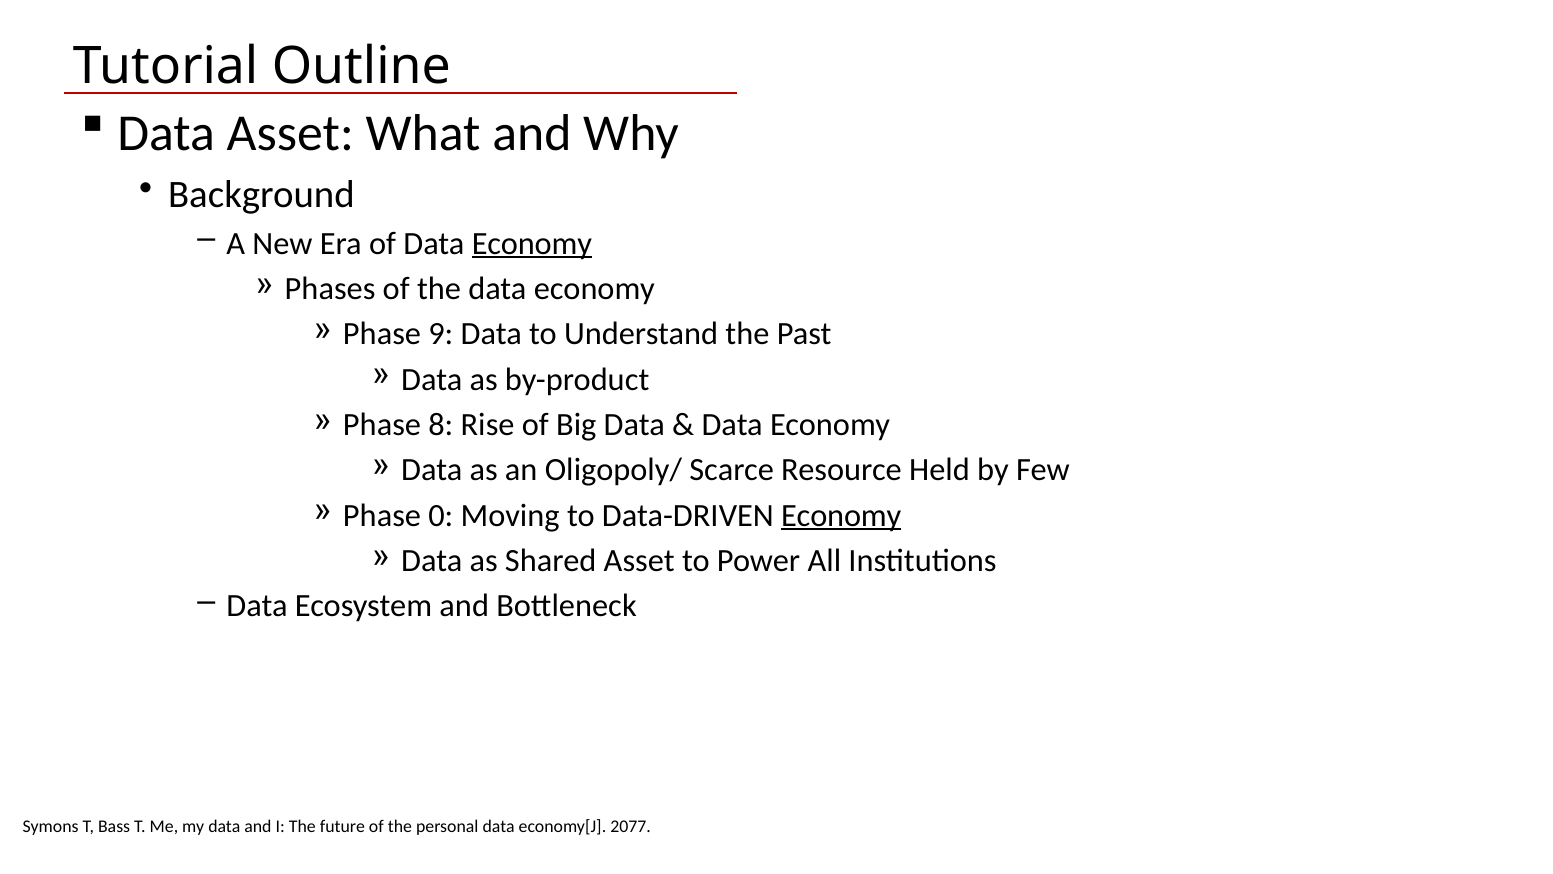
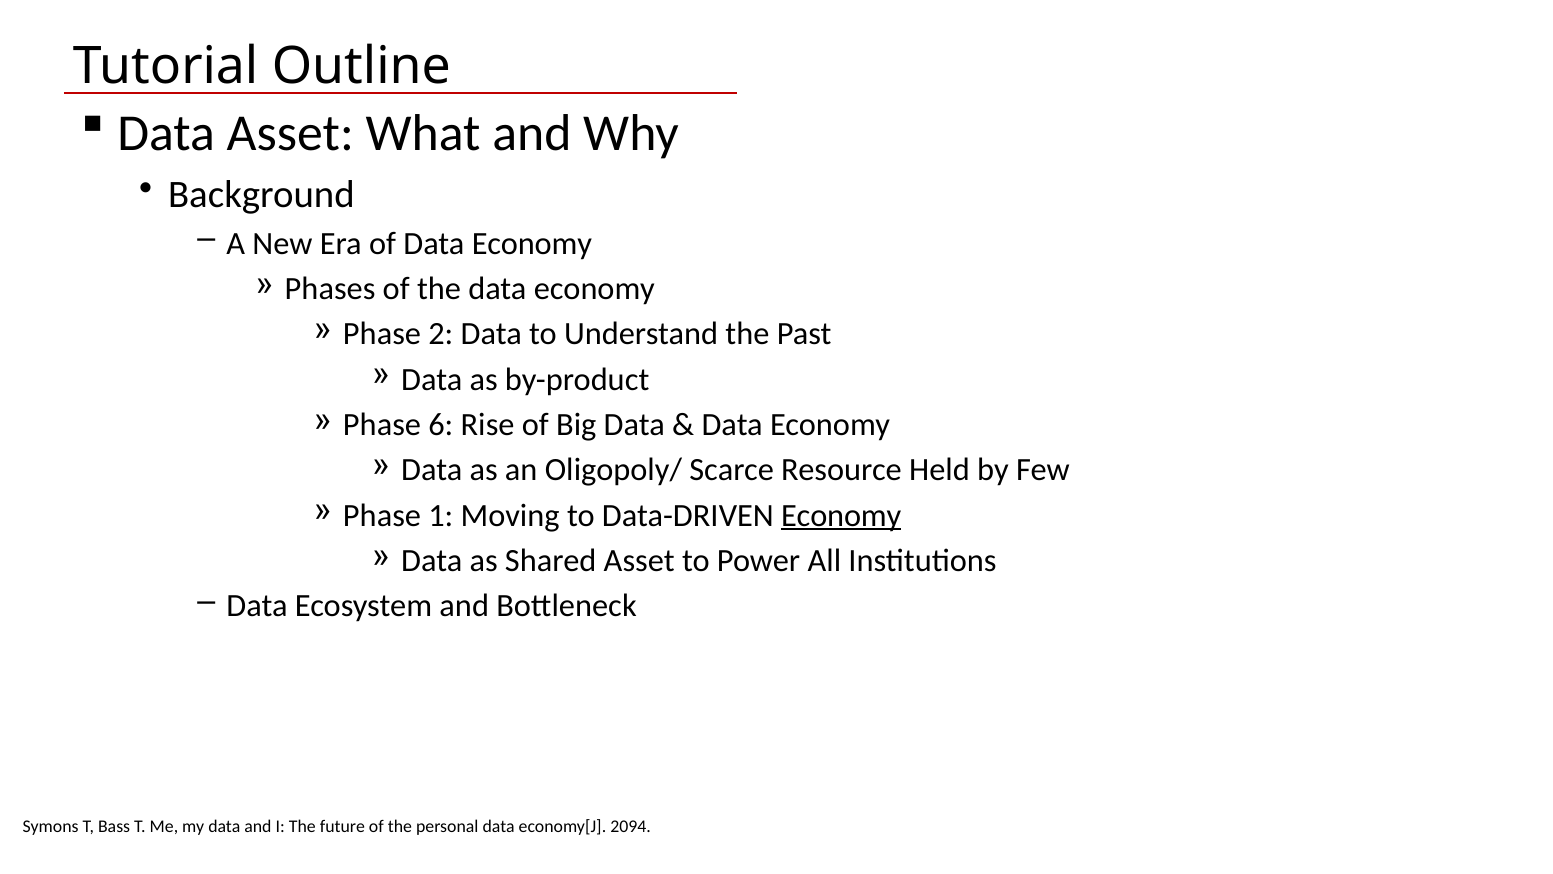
Economy at (532, 243) underline: present -> none
9: 9 -> 2
8: 8 -> 6
0: 0 -> 1
2077: 2077 -> 2094
